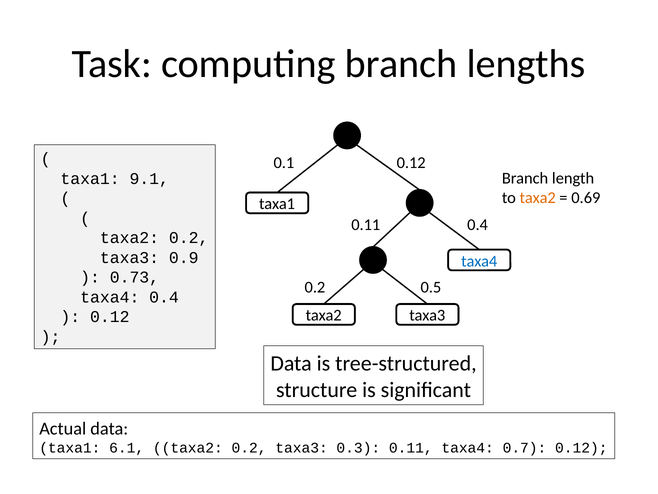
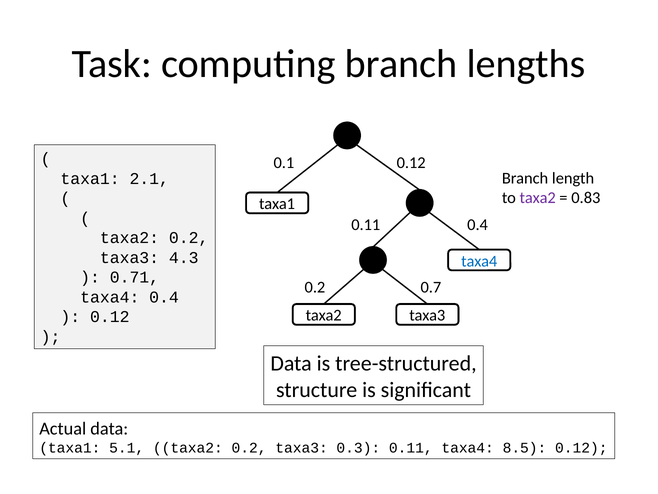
9.1: 9.1 -> 2.1
taxa2 at (538, 198) colour: orange -> purple
0.69: 0.69 -> 0.83
0.9: 0.9 -> 4.3
0.73: 0.73 -> 0.71
0.5: 0.5 -> 0.7
6.1: 6.1 -> 5.1
0.7: 0.7 -> 8.5
